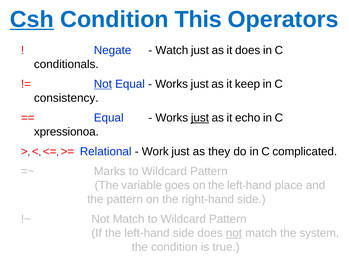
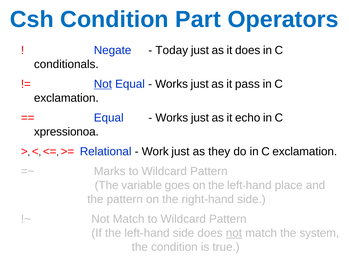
Csh underline: present -> none
This: This -> Part
Watch: Watch -> Today
keep: keep -> pass
consistency at (66, 98): consistency -> exclamation
just at (200, 118) underline: present -> none
do in C complicated: complicated -> exclamation
